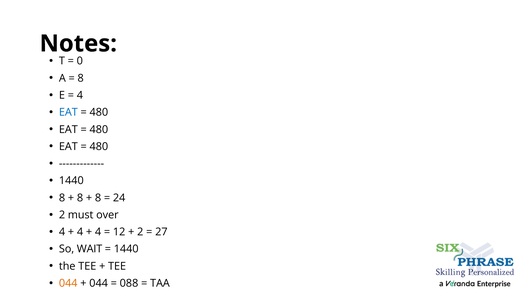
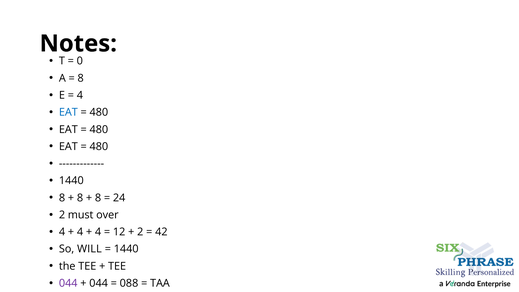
27: 27 -> 42
WAIT: WAIT -> WILL
044 at (68, 283) colour: orange -> purple
